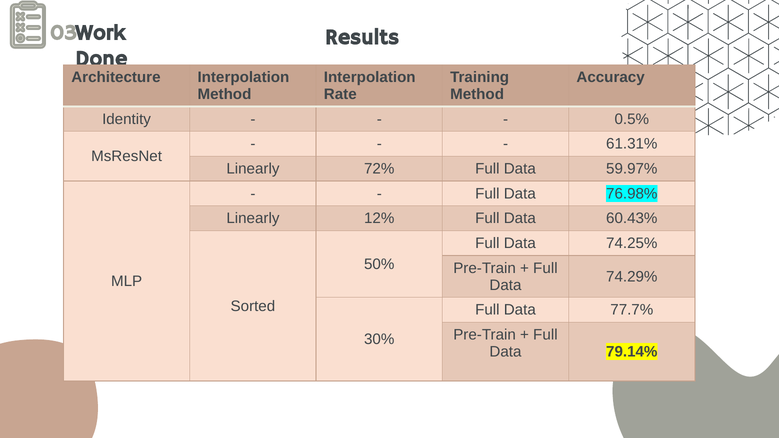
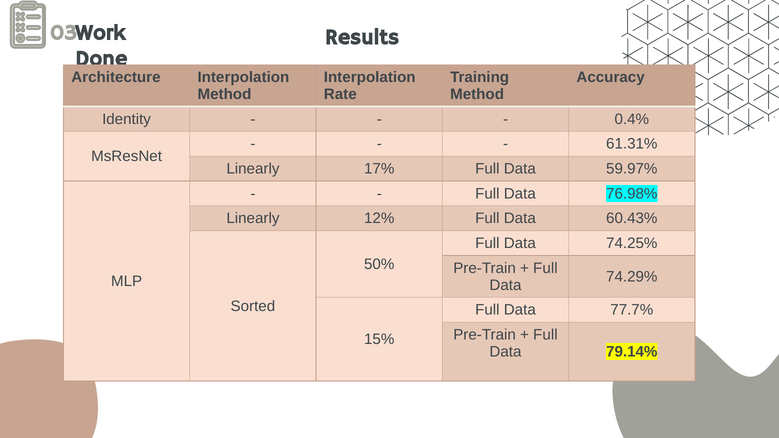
0.5%: 0.5% -> 0.4%
72%: 72% -> 17%
30%: 30% -> 15%
